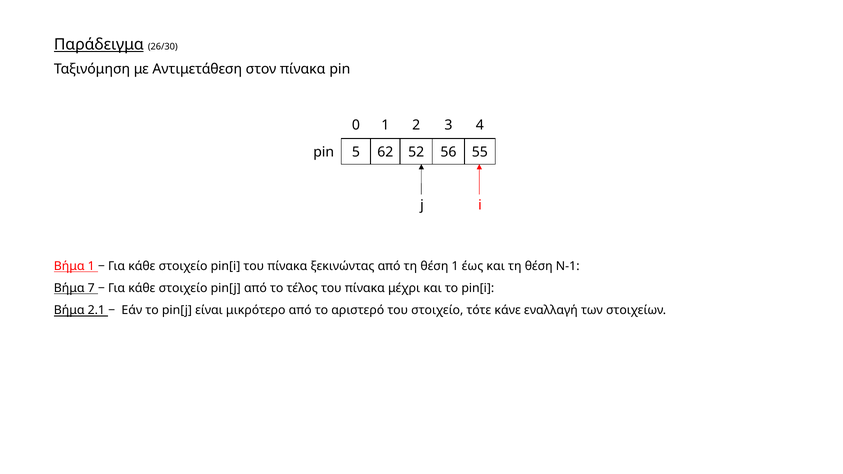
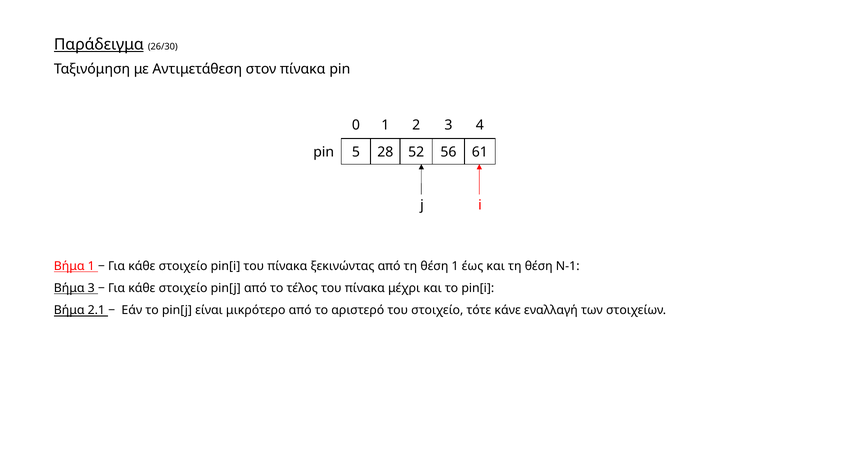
62: 62 -> 28
55: 55 -> 61
Βήμα 7: 7 -> 3
